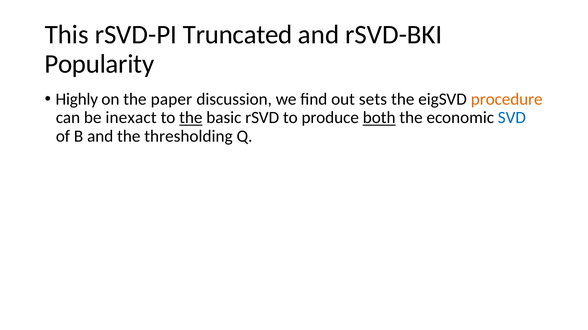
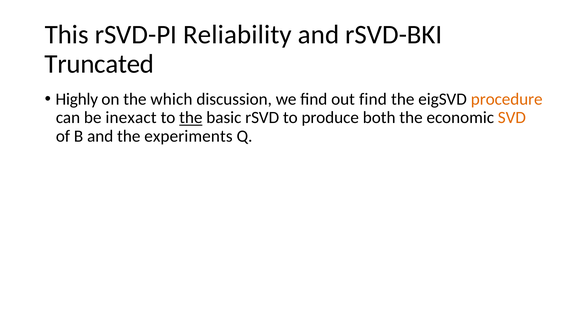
Truncated: Truncated -> Reliability
Popularity: Popularity -> Truncated
paper: paper -> which
out sets: sets -> find
both underline: present -> none
SVD colour: blue -> orange
thresholding: thresholding -> experiments
